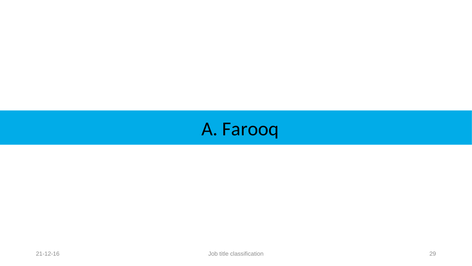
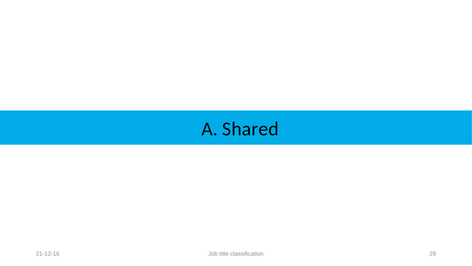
Farooq: Farooq -> Shared
